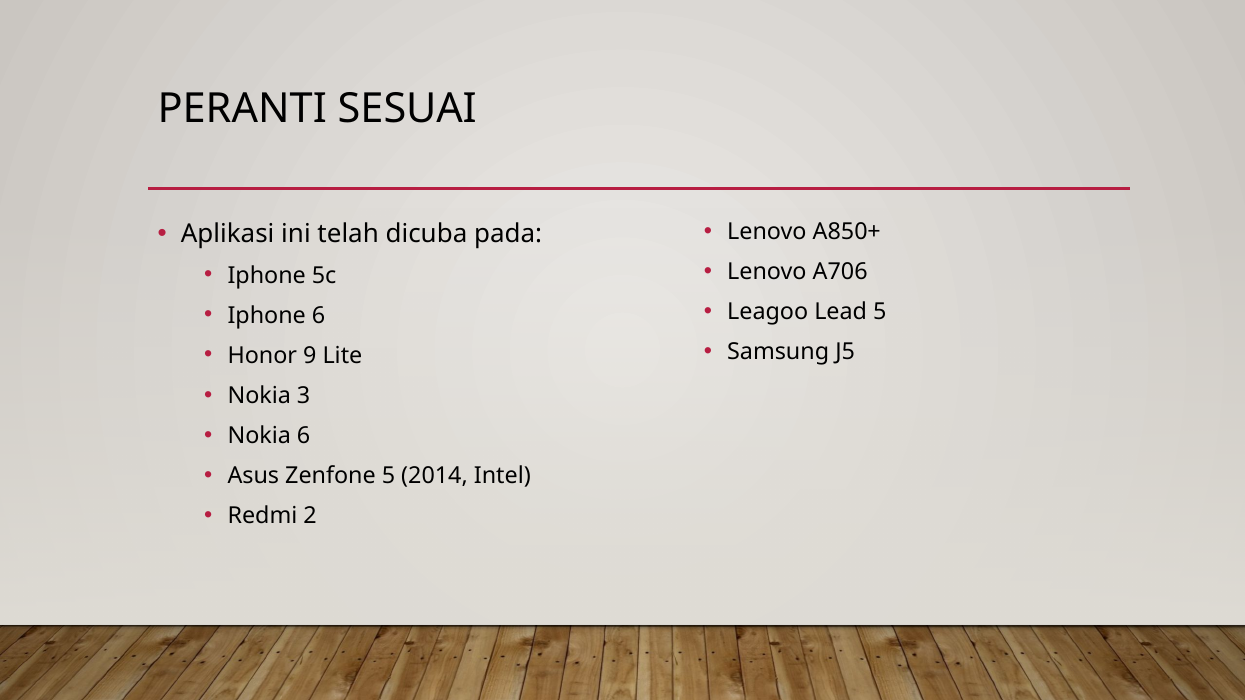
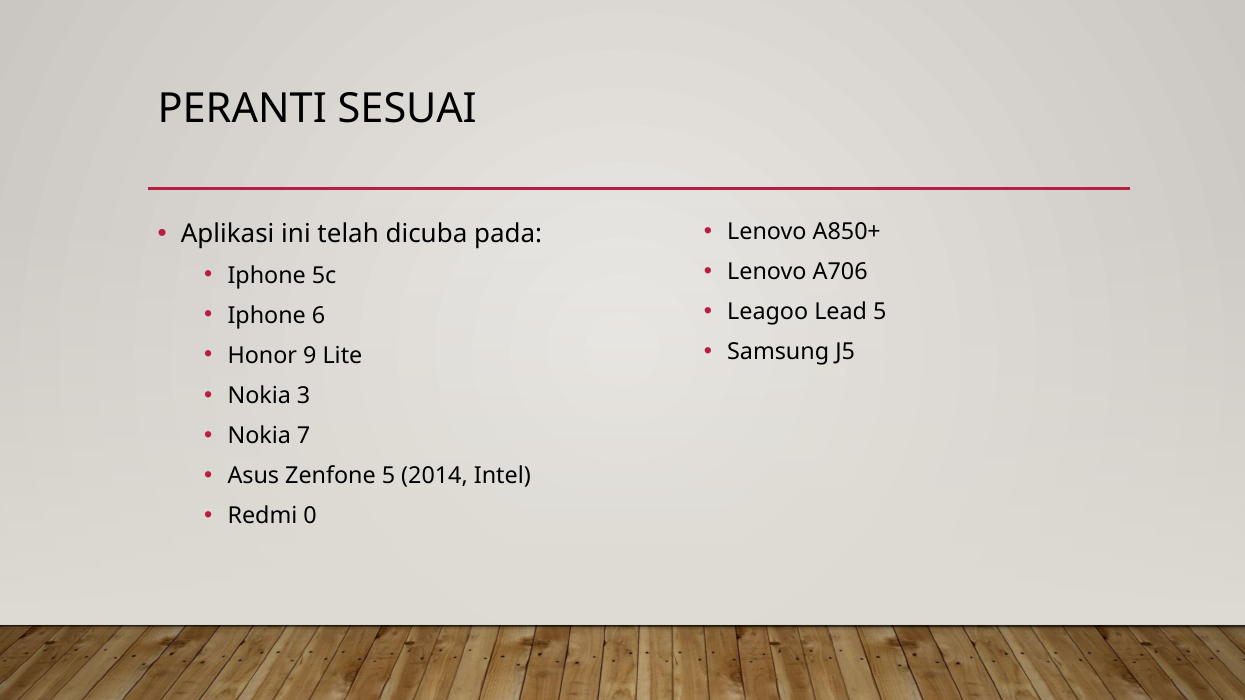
Nokia 6: 6 -> 7
2: 2 -> 0
